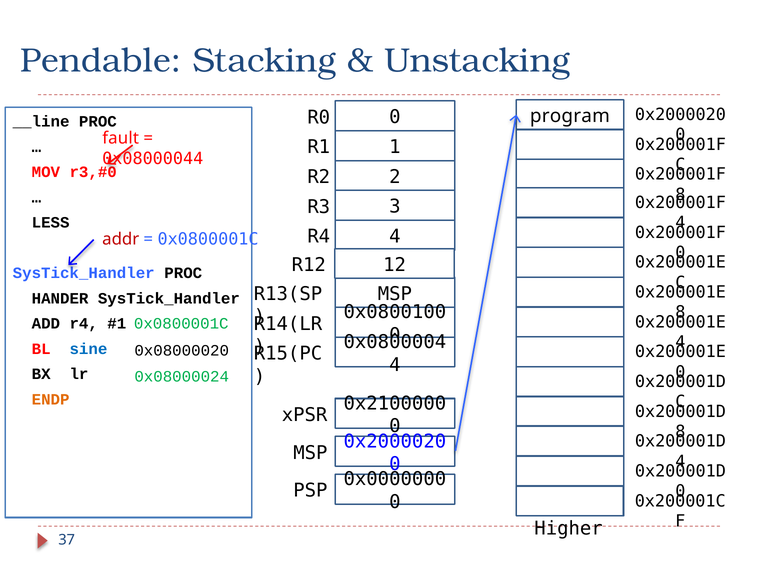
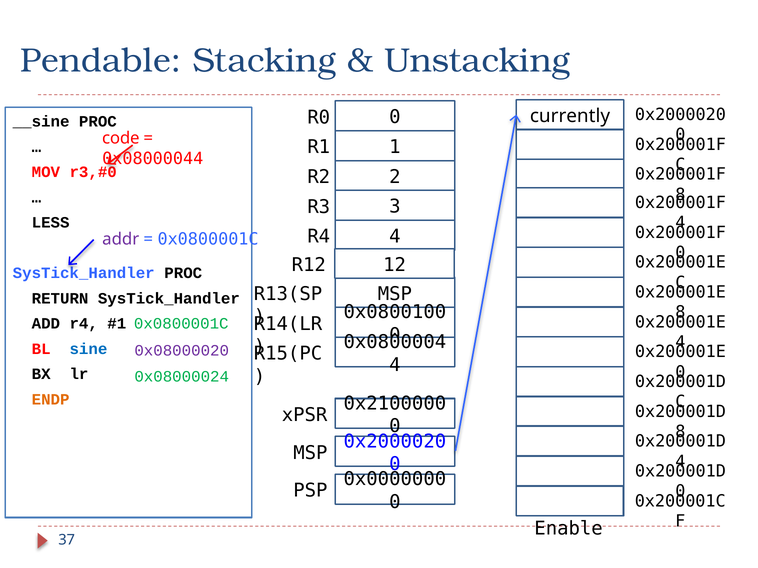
program: program -> currently
__line: __line -> __sine
fault: fault -> code
addr colour: red -> purple
HANDER: HANDER -> RETURN
0x08000020 colour: black -> purple
Higher: Higher -> Enable
